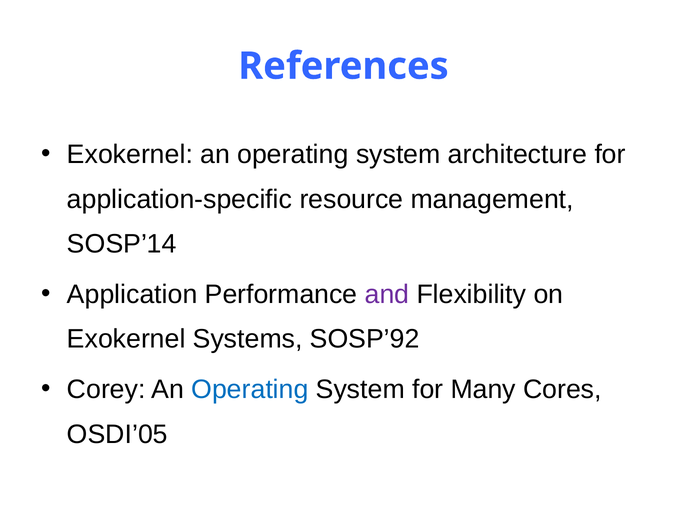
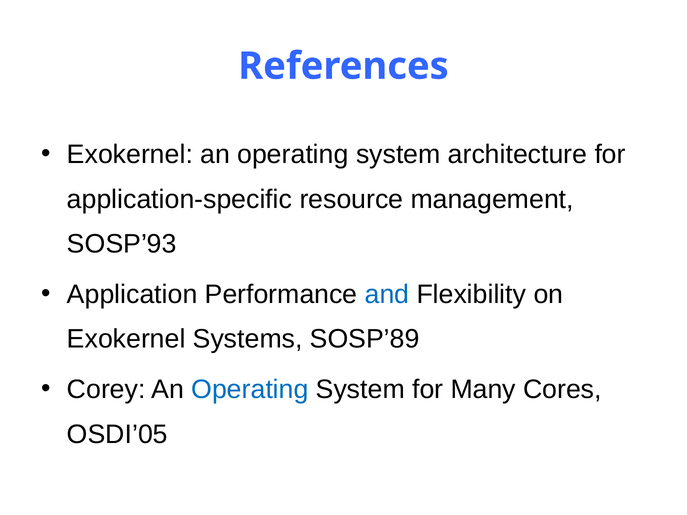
SOSP’14: SOSP’14 -> SOSP’93
and colour: purple -> blue
SOSP’92: SOSP’92 -> SOSP’89
